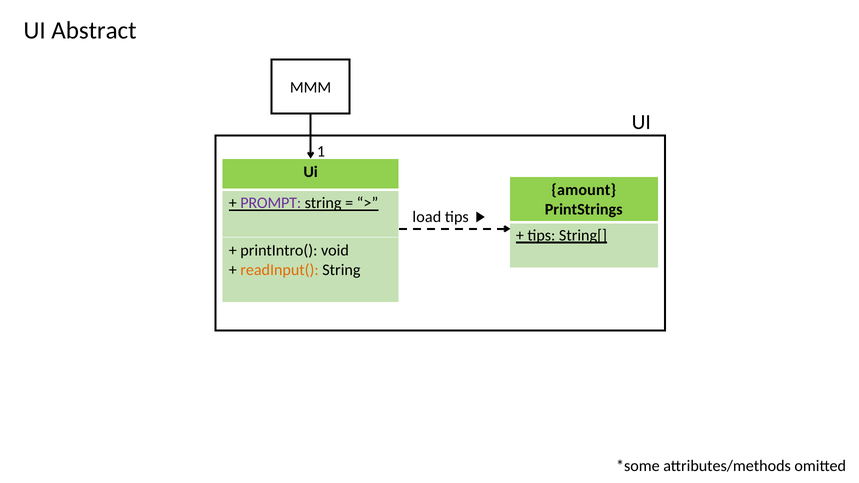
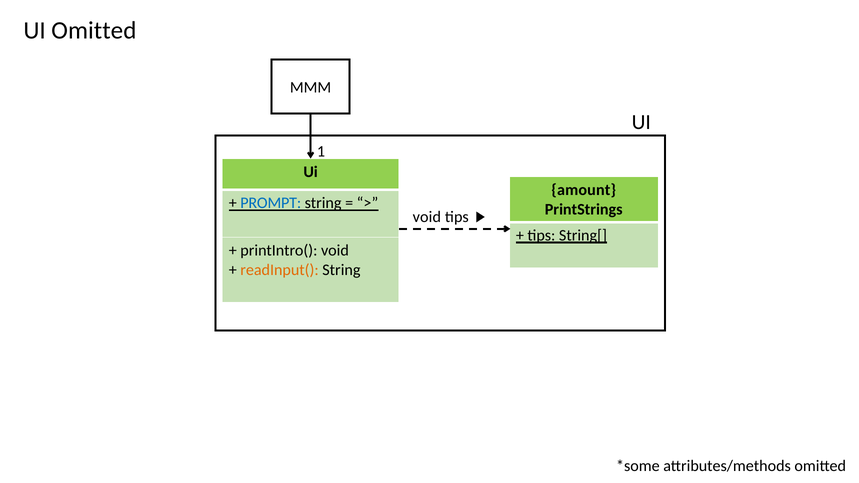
UI Abstract: Abstract -> Omitted
PROMPT colour: purple -> blue
load at (427, 217): load -> void
